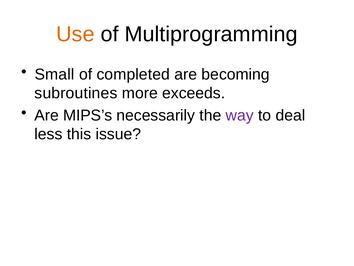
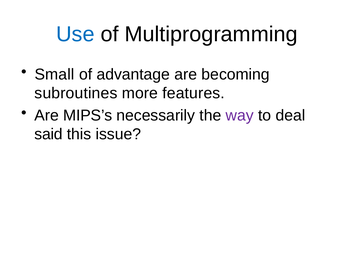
Use colour: orange -> blue
completed: completed -> advantage
exceeds: exceeds -> features
less: less -> said
